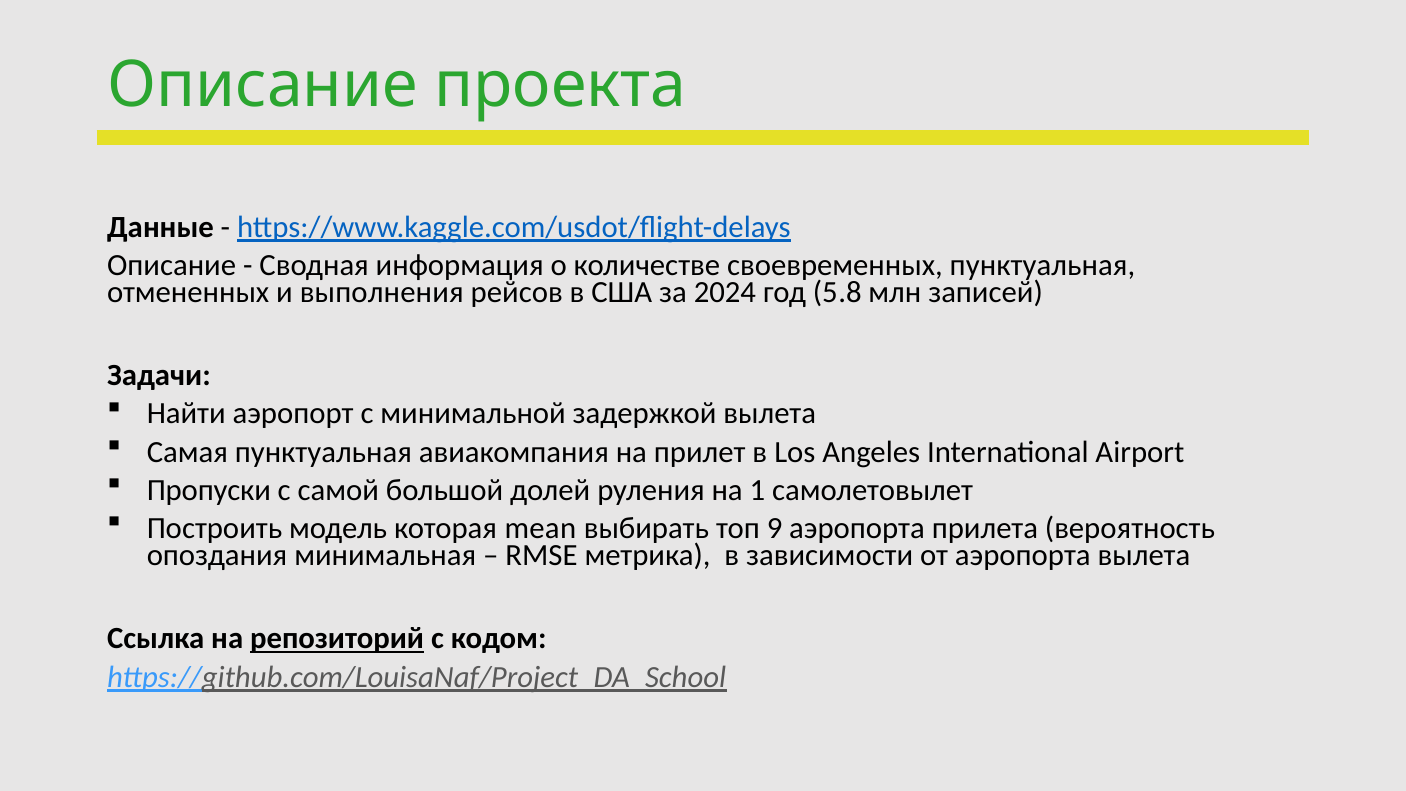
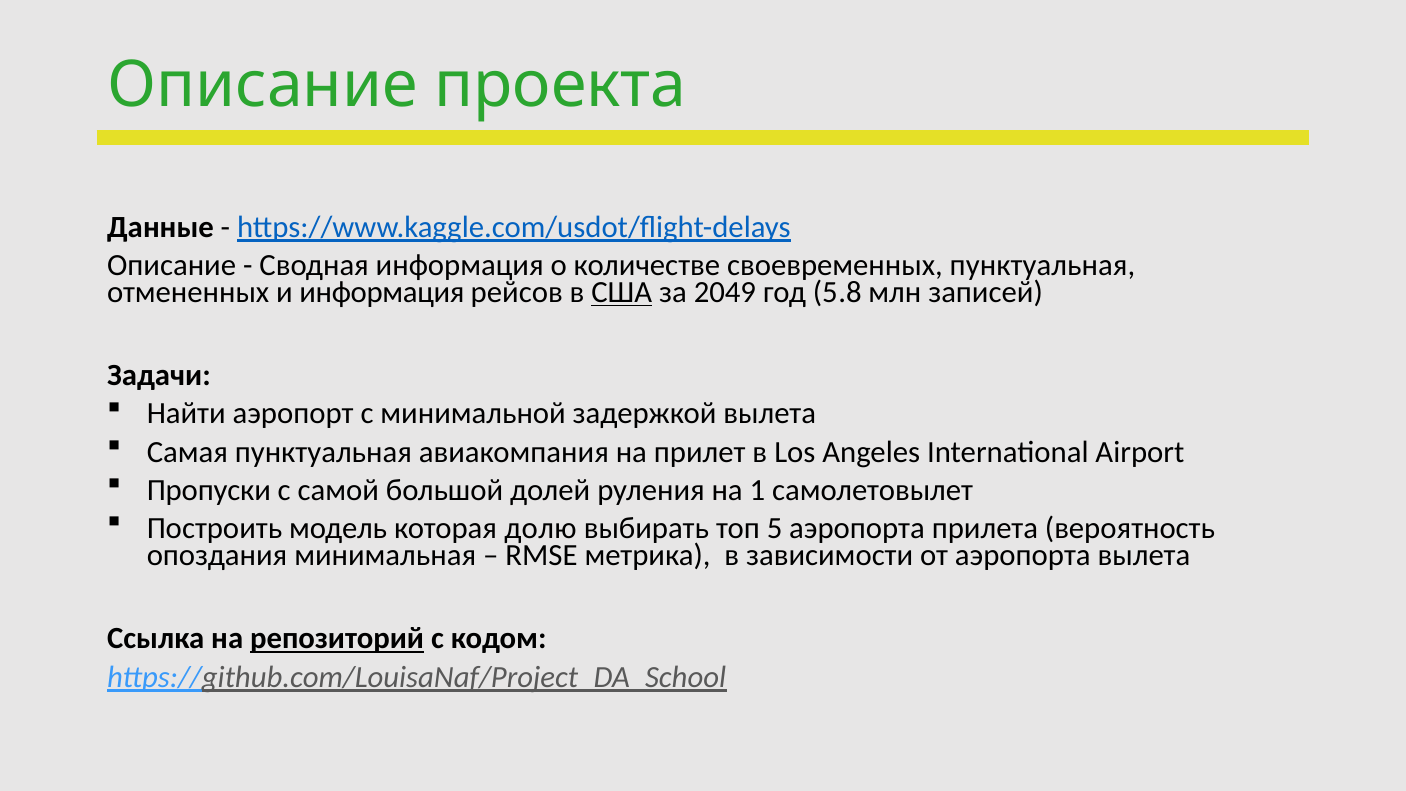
и выполнения: выполнения -> информация
США underline: none -> present
2024: 2024 -> 2049
mean: mean -> долю
9: 9 -> 5
